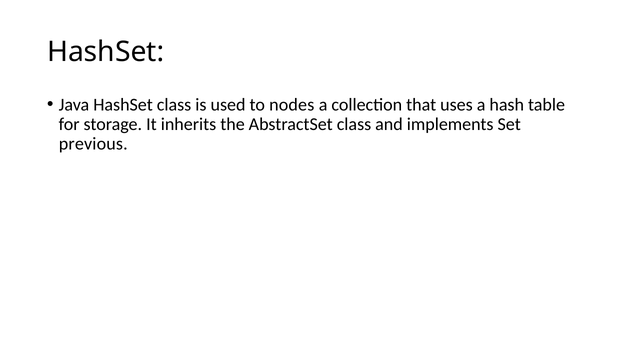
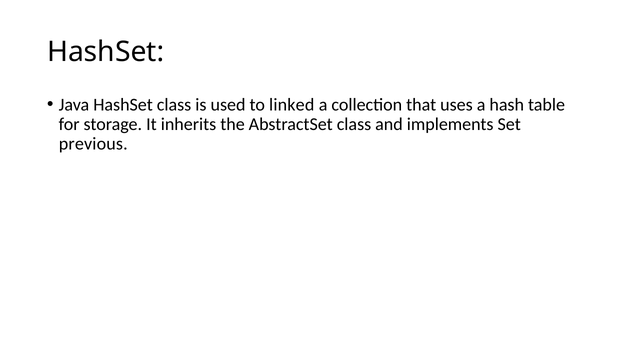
nodes: nodes -> linked
